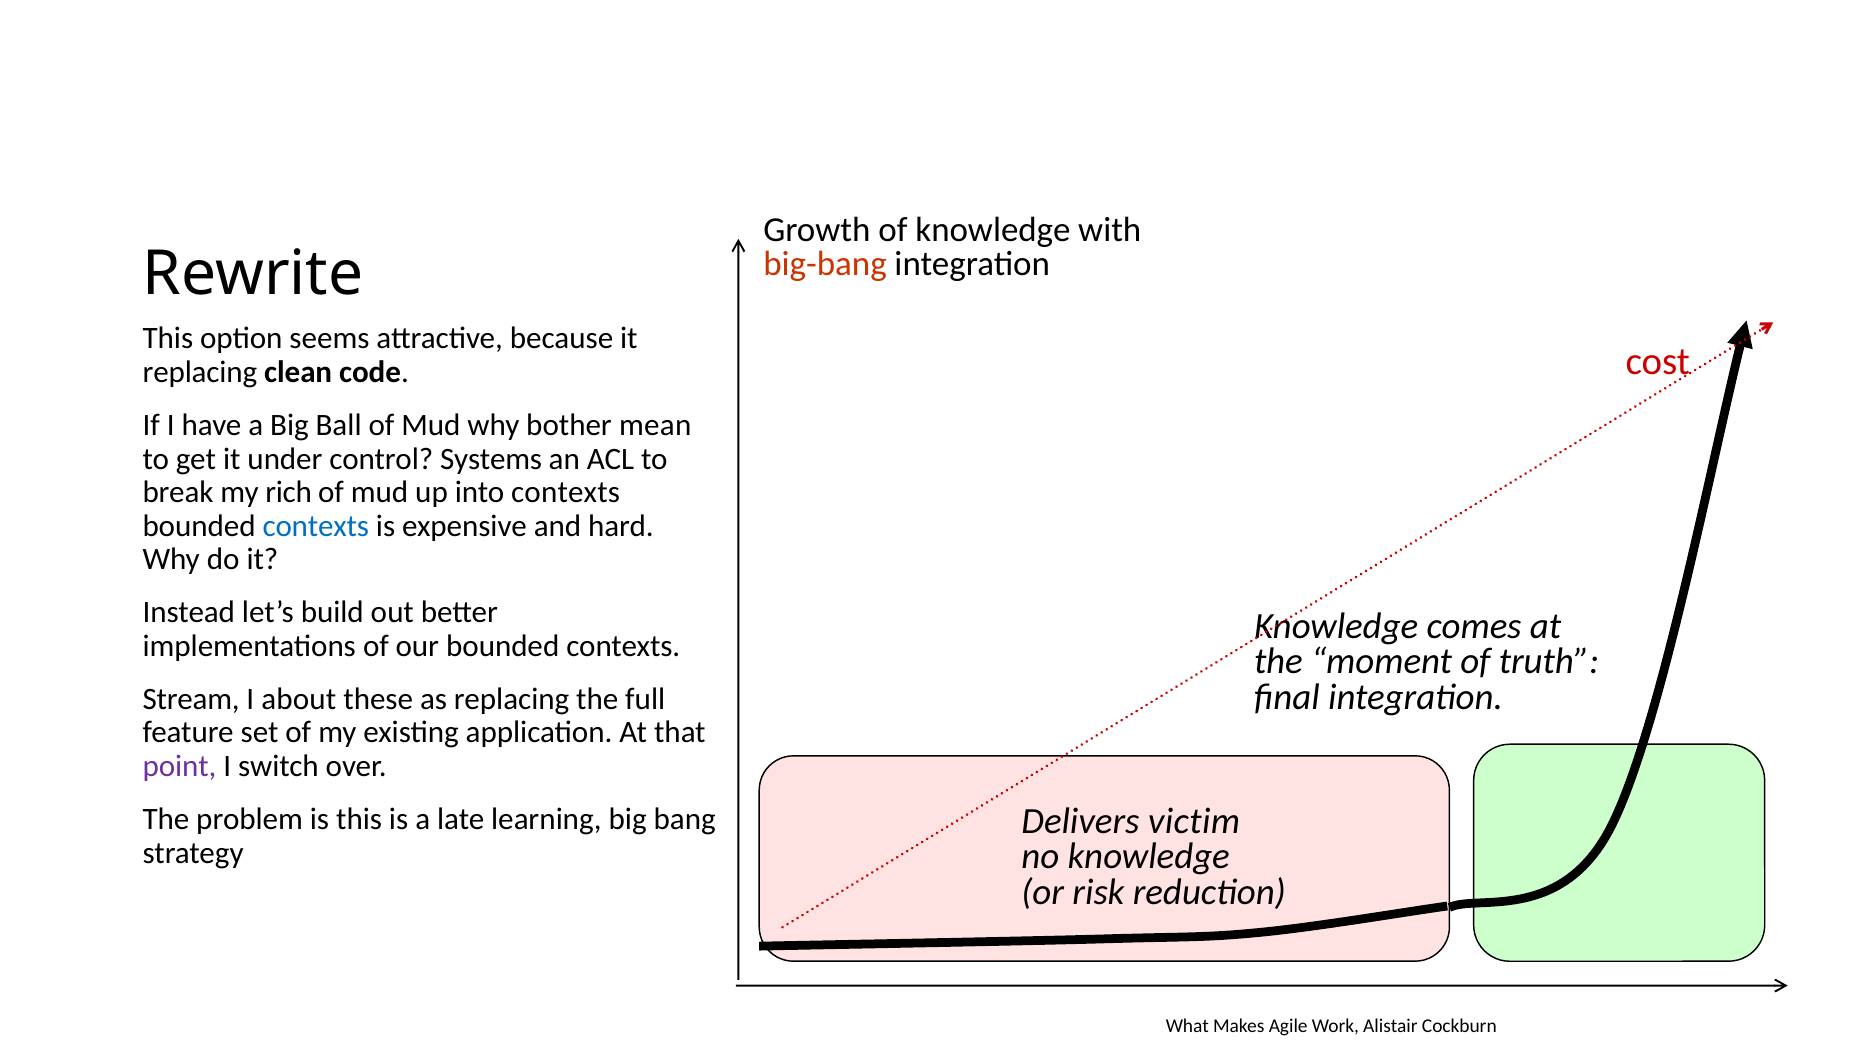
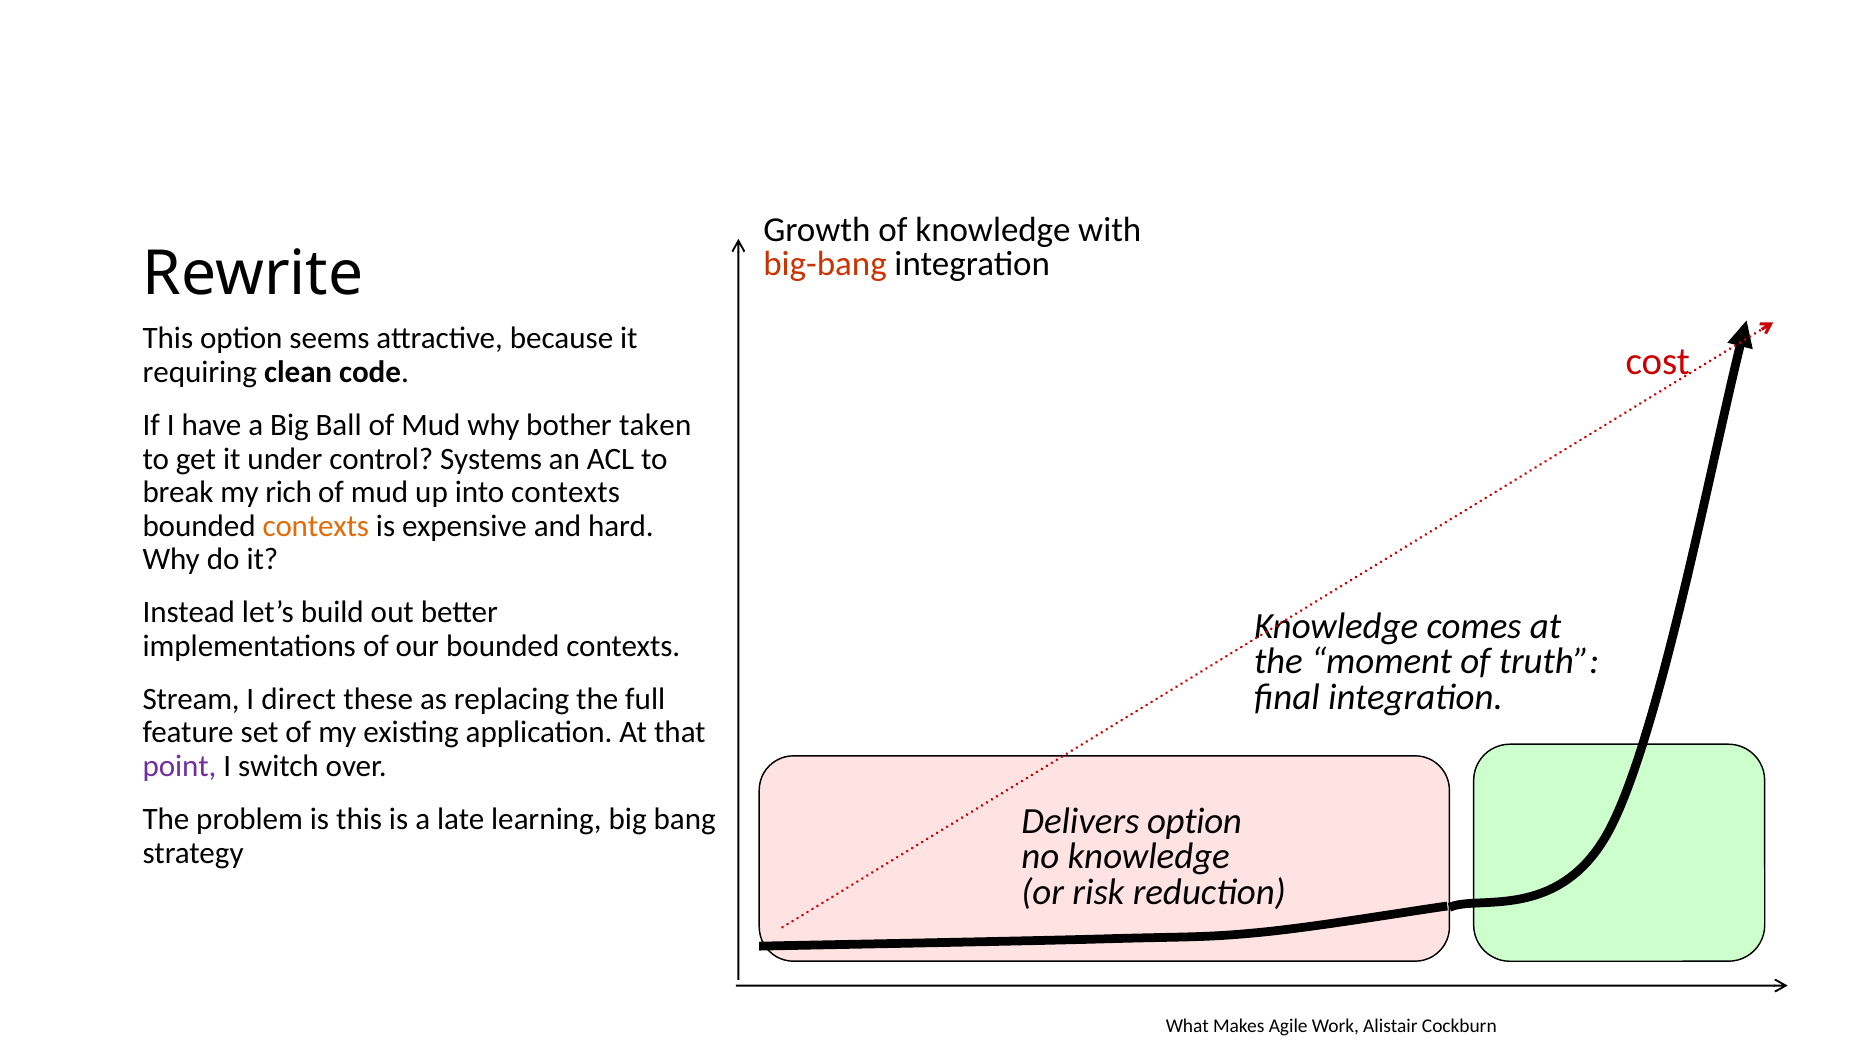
replacing at (200, 372): replacing -> requiring
mean: mean -> taken
contexts at (316, 526) colour: blue -> orange
about: about -> direct
Delivers victim: victim -> option
